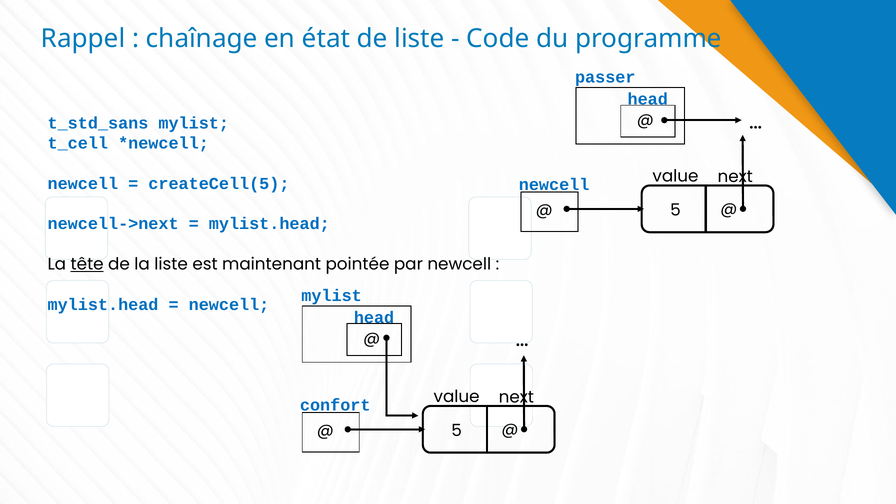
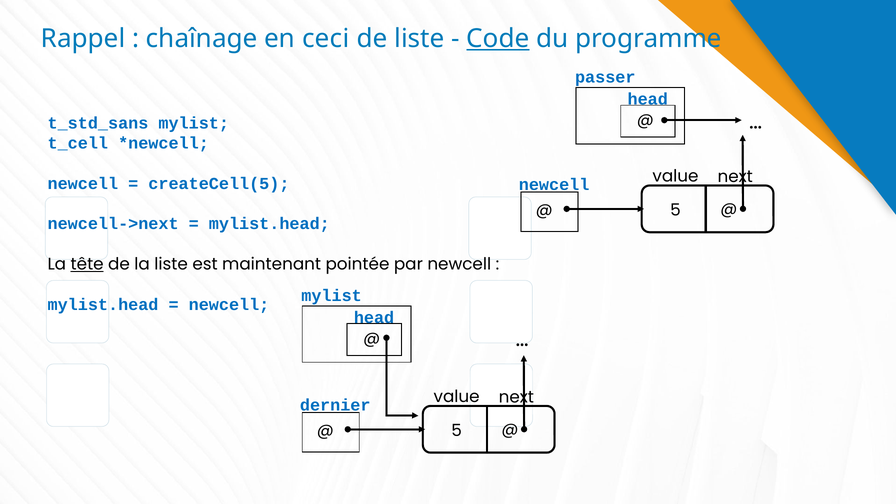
état: état -> ceci
Code underline: none -> present
confort: confort -> dernier
